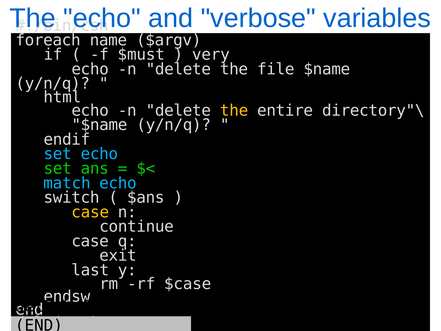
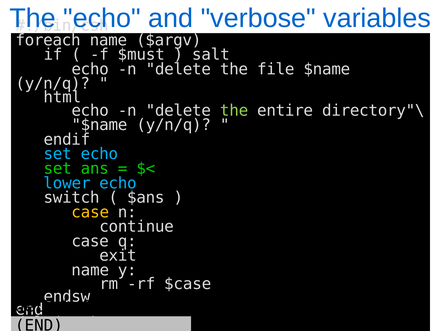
very: very -> salt
the at (234, 111) colour: yellow -> light green
match: match -> lower
last at (90, 270): last -> name
